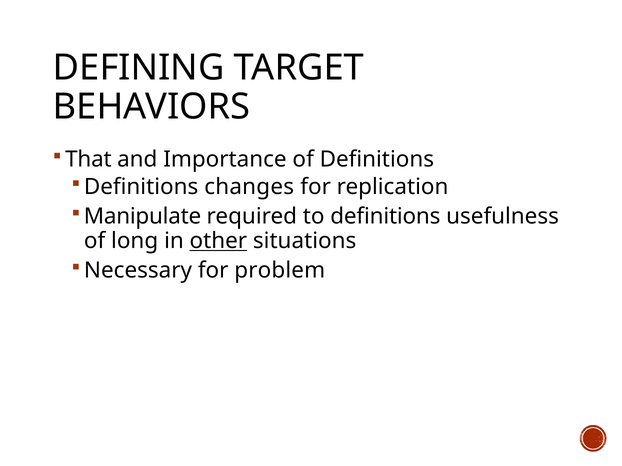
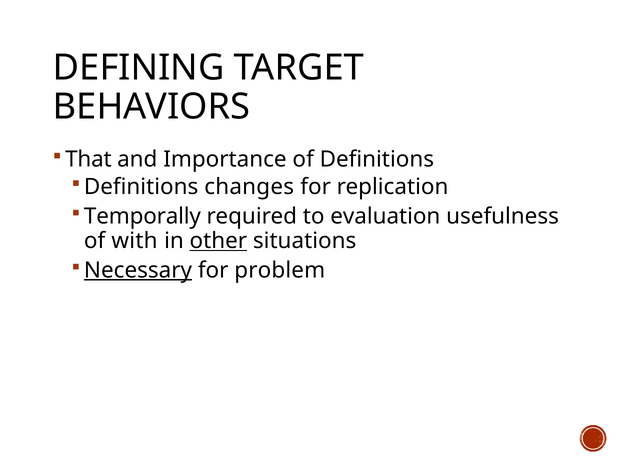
Manipulate: Manipulate -> Temporally
to definitions: definitions -> evaluation
long: long -> with
Necessary underline: none -> present
